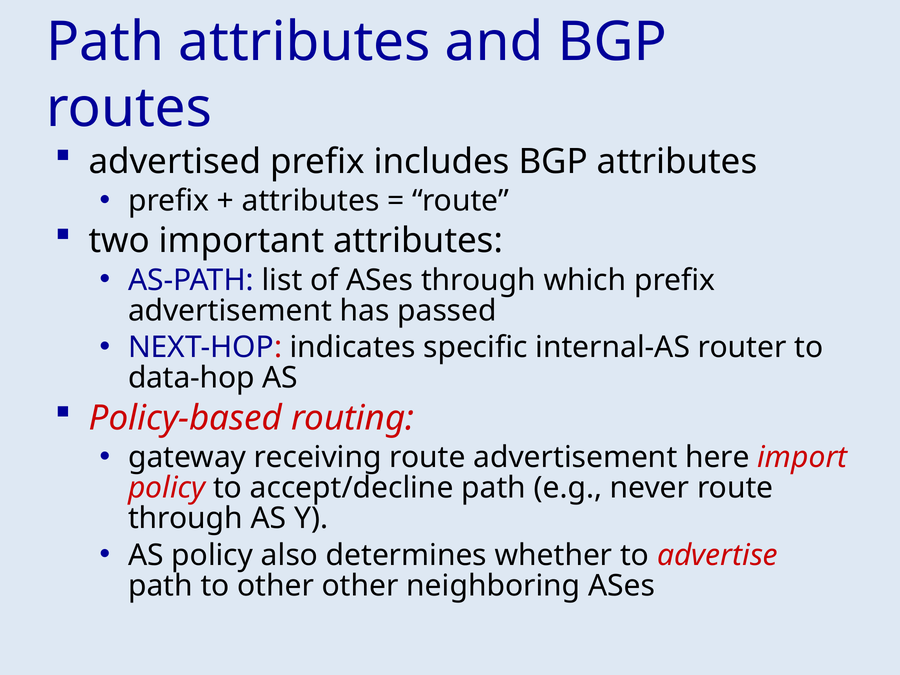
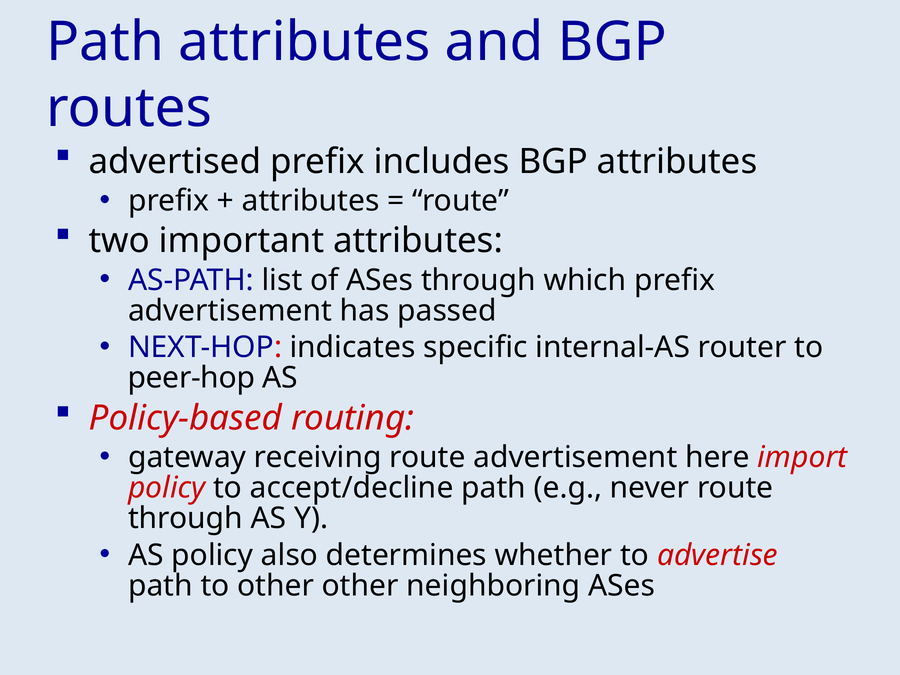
data-hop: data-hop -> peer-hop
